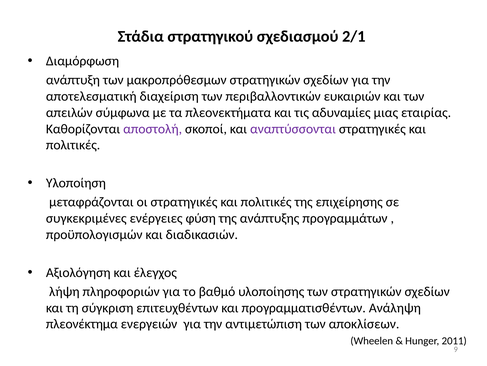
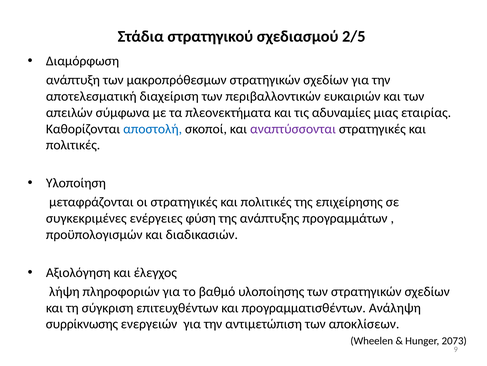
2/1: 2/1 -> 2/5
αποστολή colour: purple -> blue
πλεονέκτημα: πλεονέκτημα -> συρρίκνωσης
2011: 2011 -> 2073
